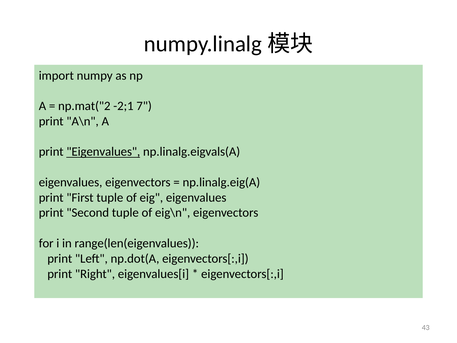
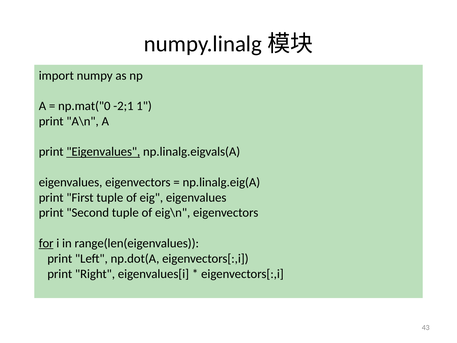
np.mat("2: np.mat("2 -> np.mat("0
7: 7 -> 1
for underline: none -> present
